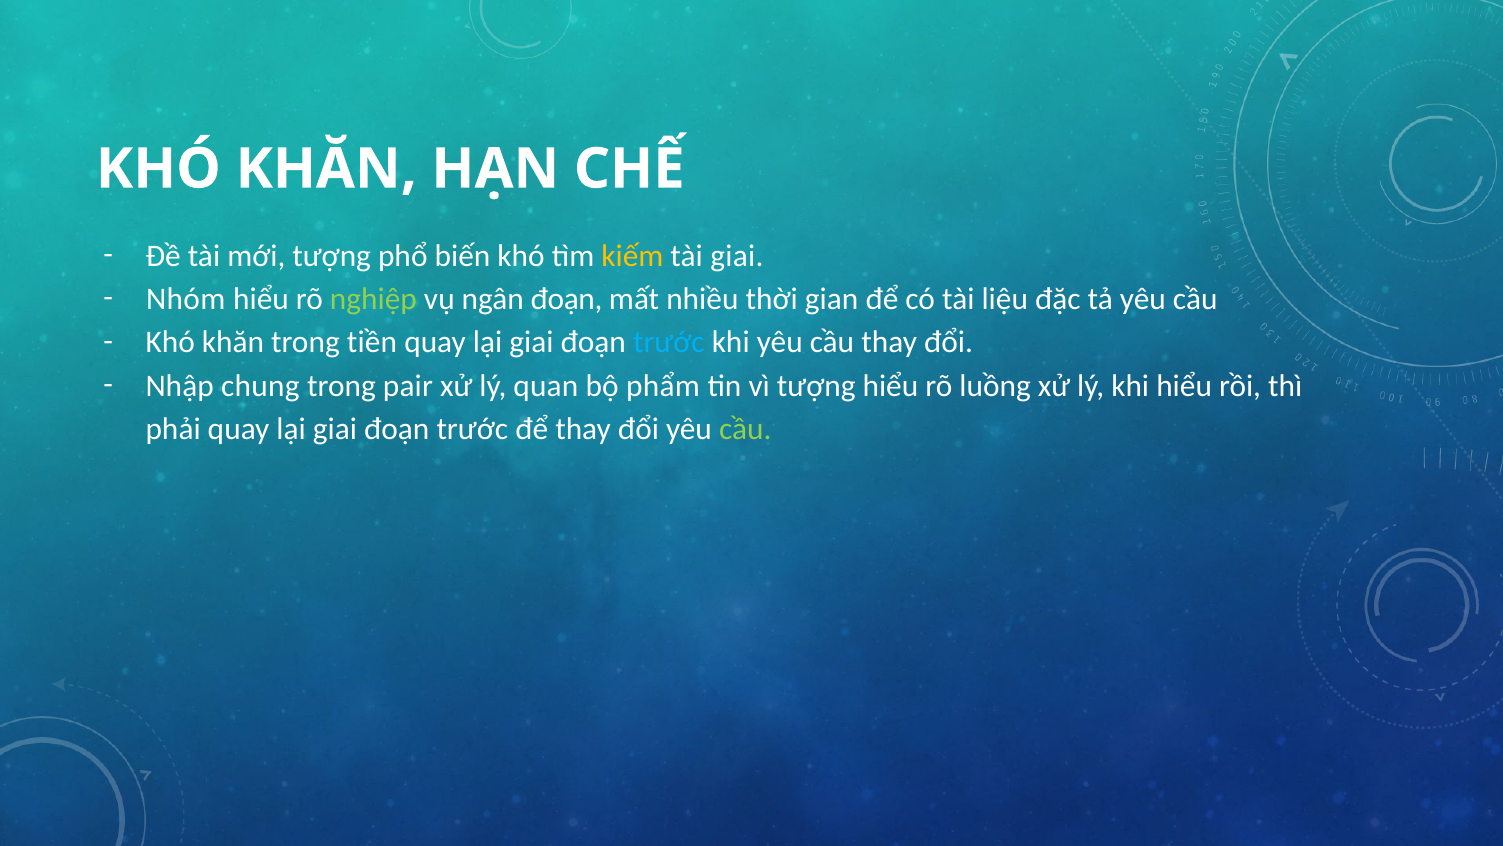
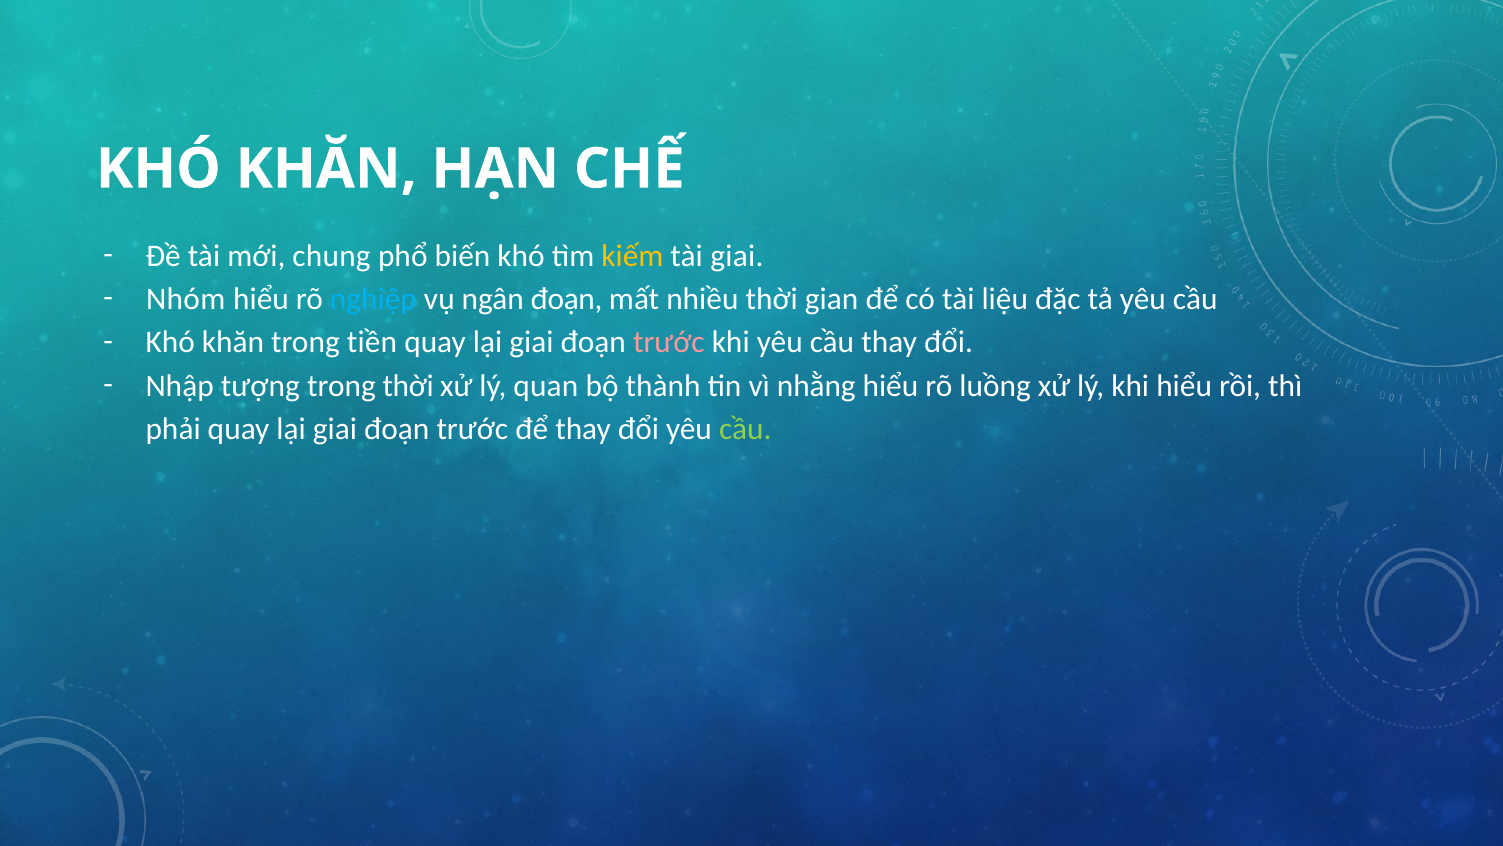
mới tượng: tượng -> chung
nghiệp colour: light green -> light blue
trước at (669, 342) colour: light blue -> pink
chung: chung -> tượng
trong pair: pair -> thời
phẩm: phẩm -> thành
vì tượng: tượng -> nhằng
